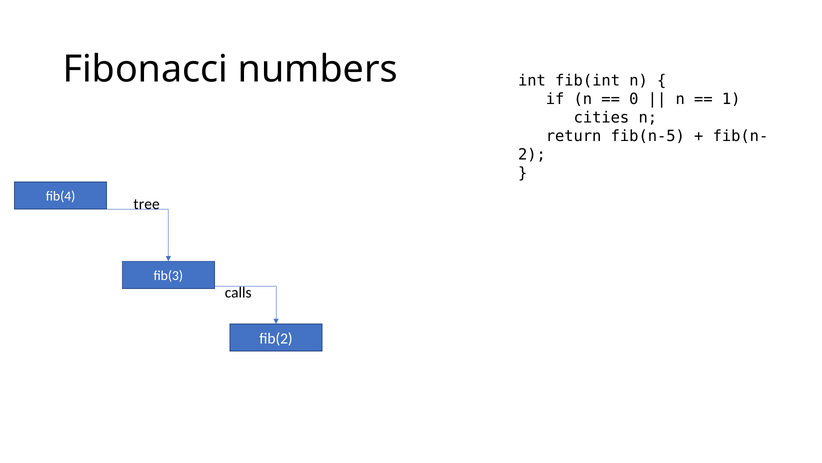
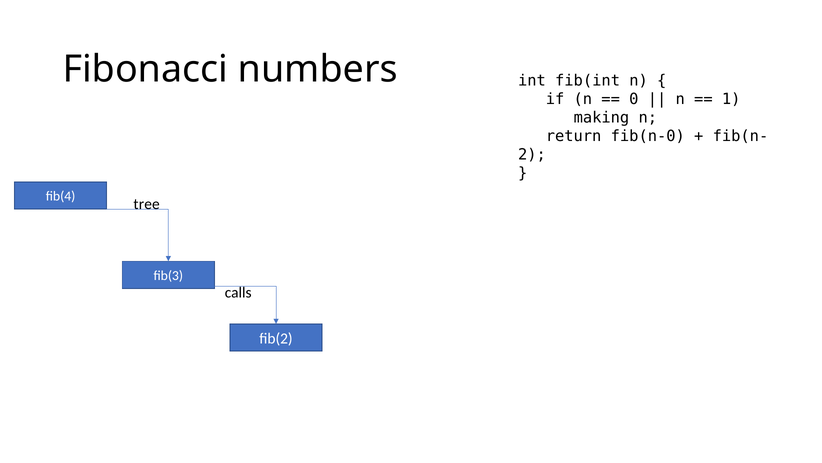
cities: cities -> making
fib(n-5: fib(n-5 -> fib(n-0
